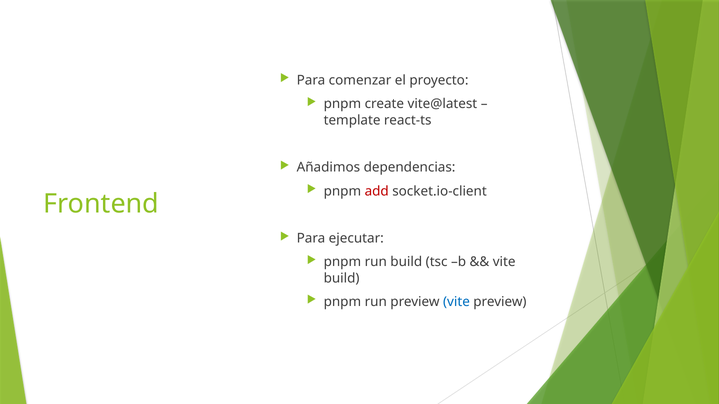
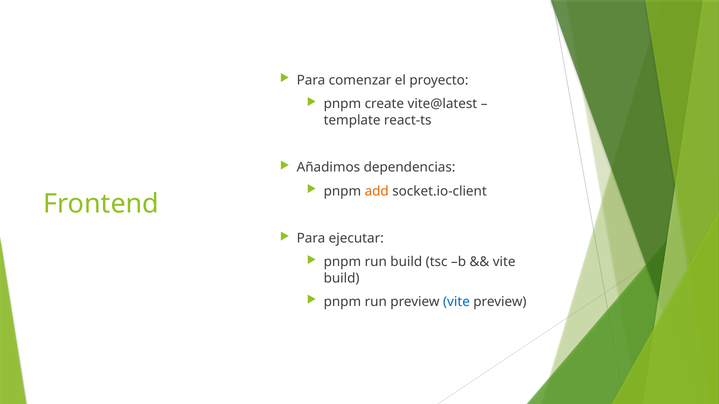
add colour: red -> orange
